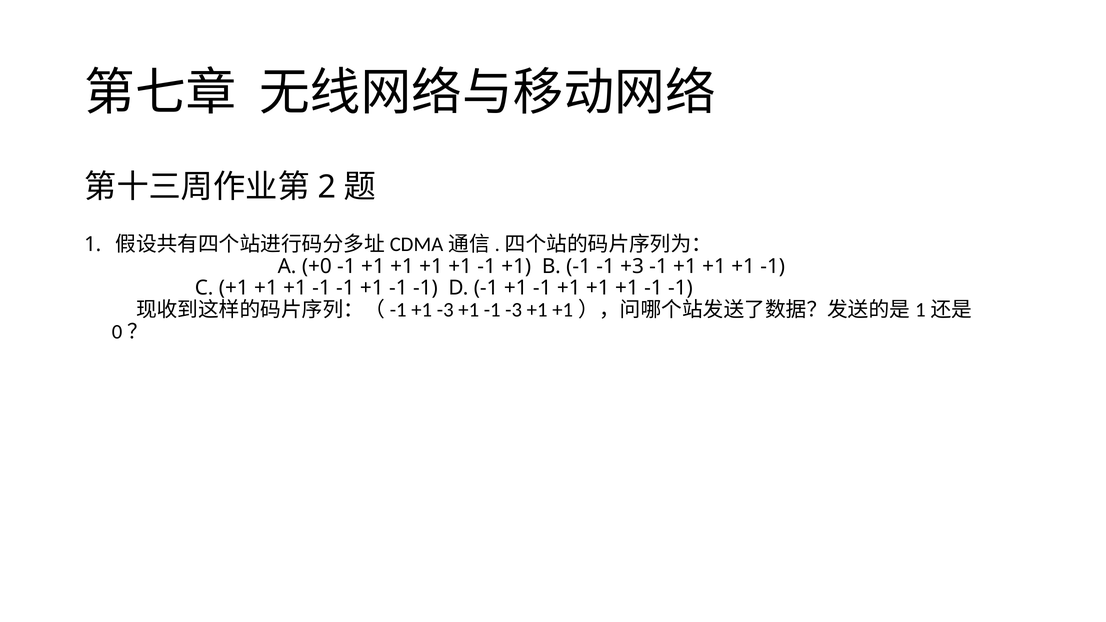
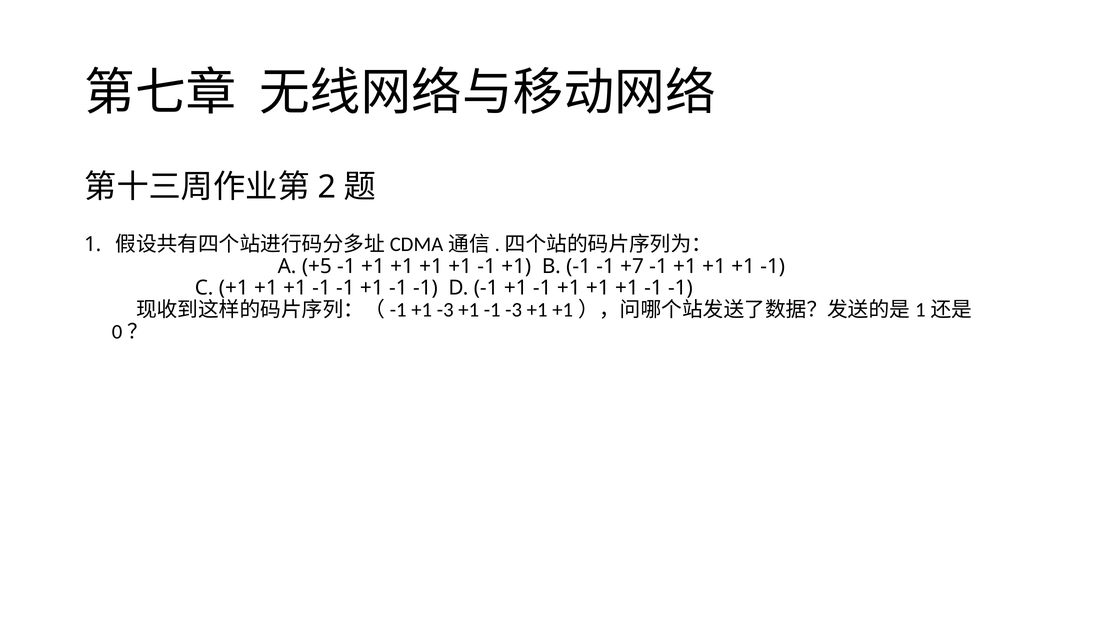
+0: +0 -> +5
+3: +3 -> +7
